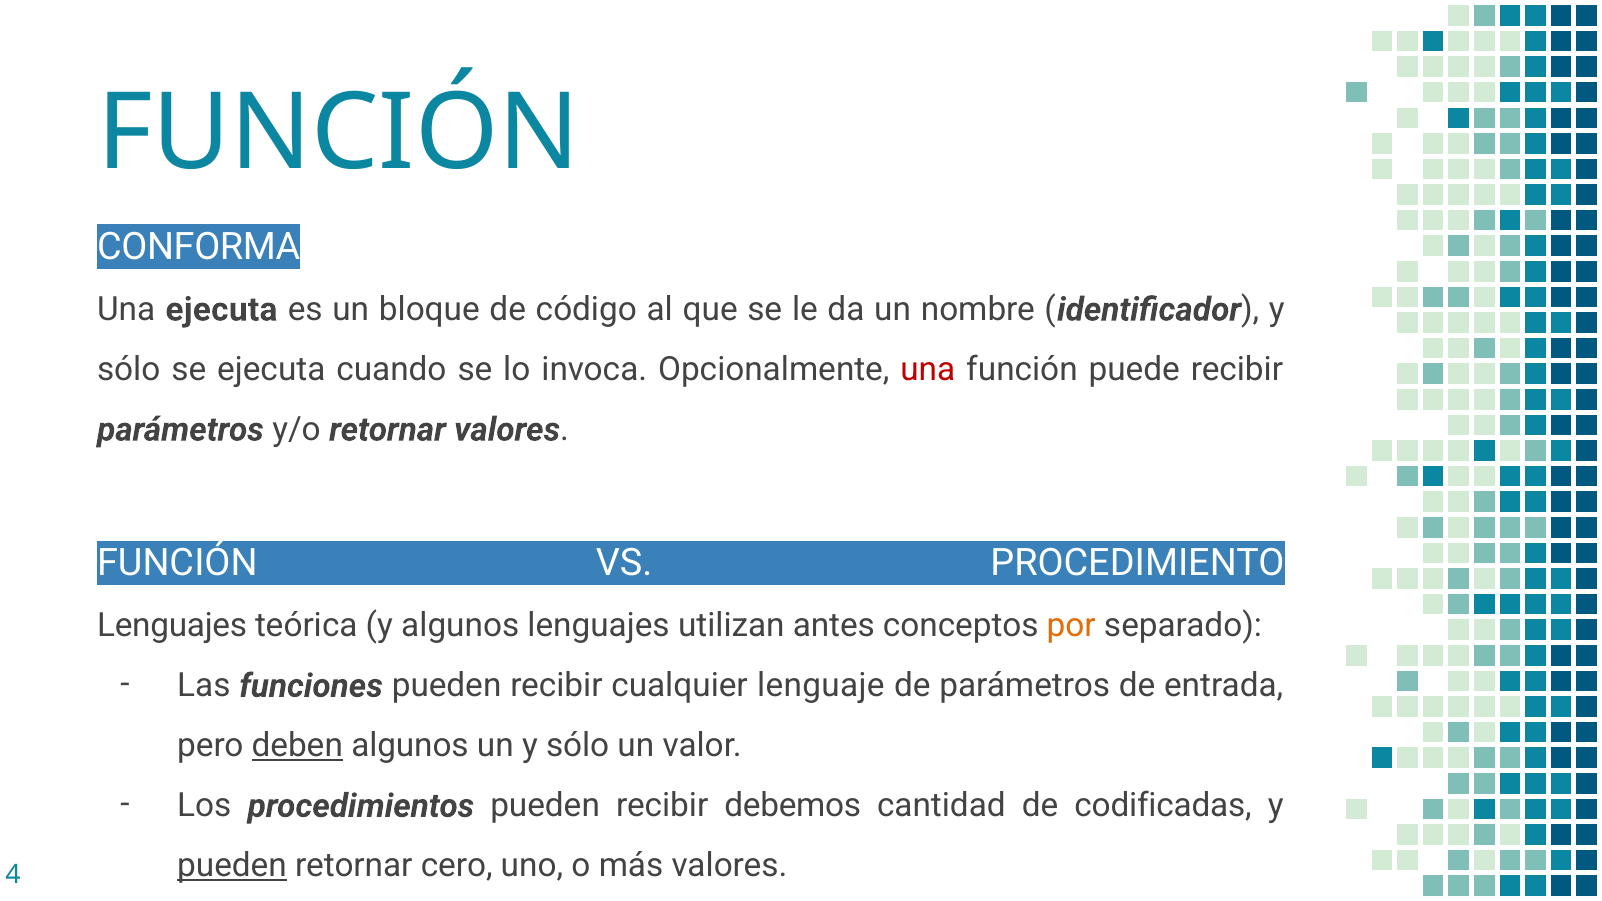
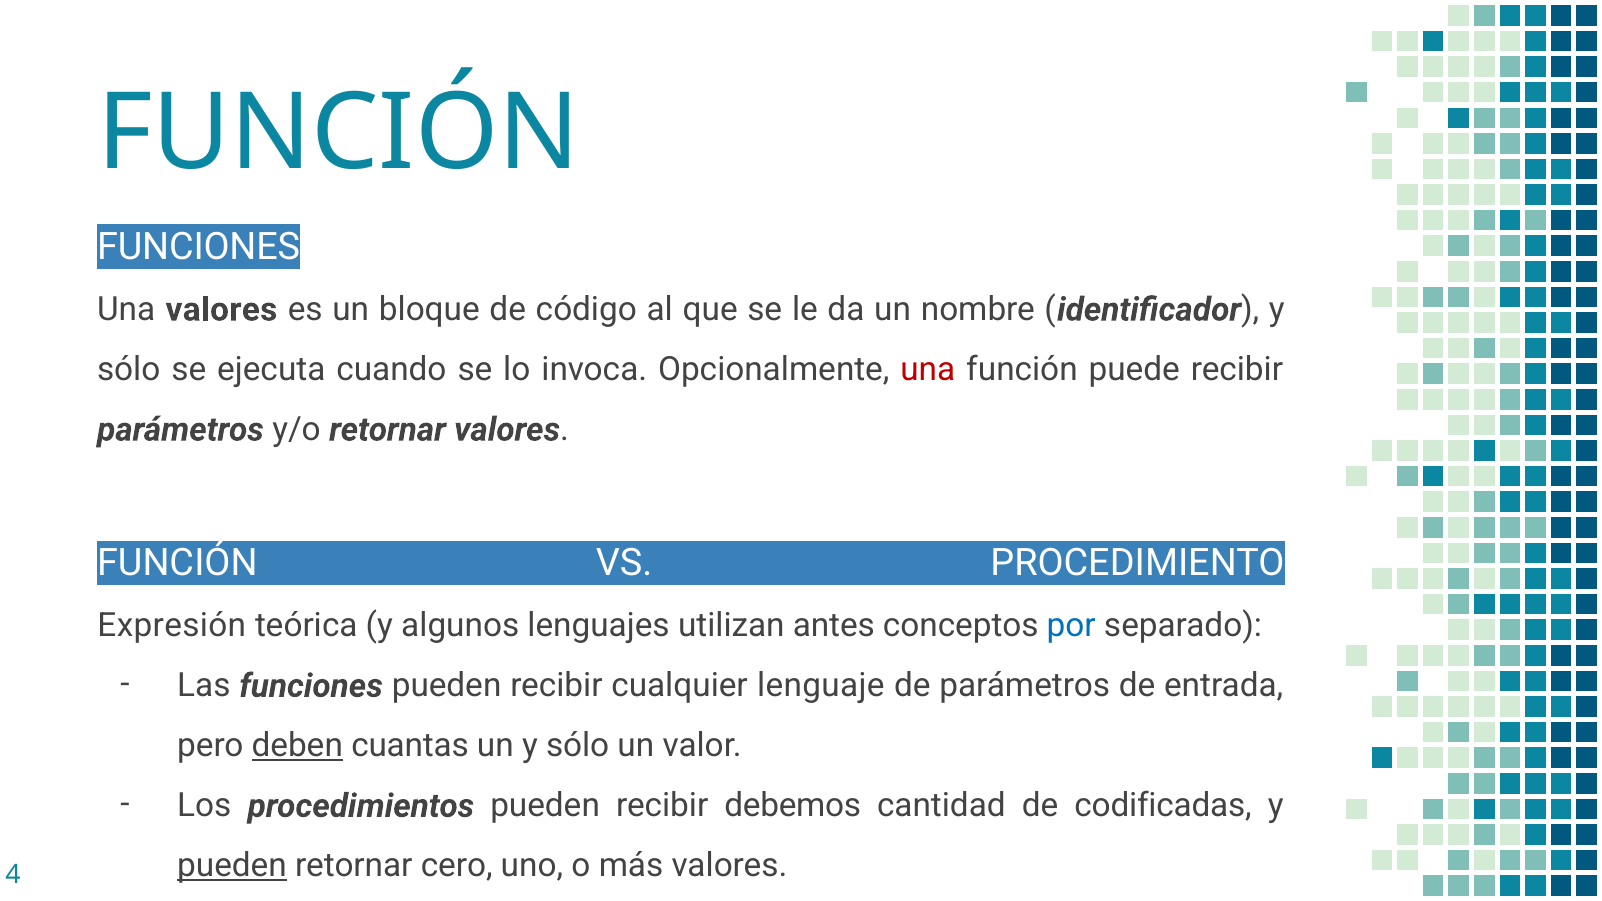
CONFORMA at (199, 247): CONFORMA -> FUNCIONES
Una ejecuta: ejecuta -> valores
Lenguajes at (172, 626): Lenguajes -> Expresión
por colour: orange -> blue
deben algunos: algunos -> cuantas
